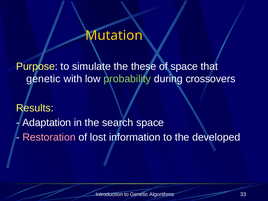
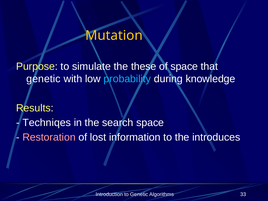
probability colour: light green -> light blue
crossovers: crossovers -> knowledge
Adaptation: Adaptation -> Techniqes
developed: developed -> introduces
